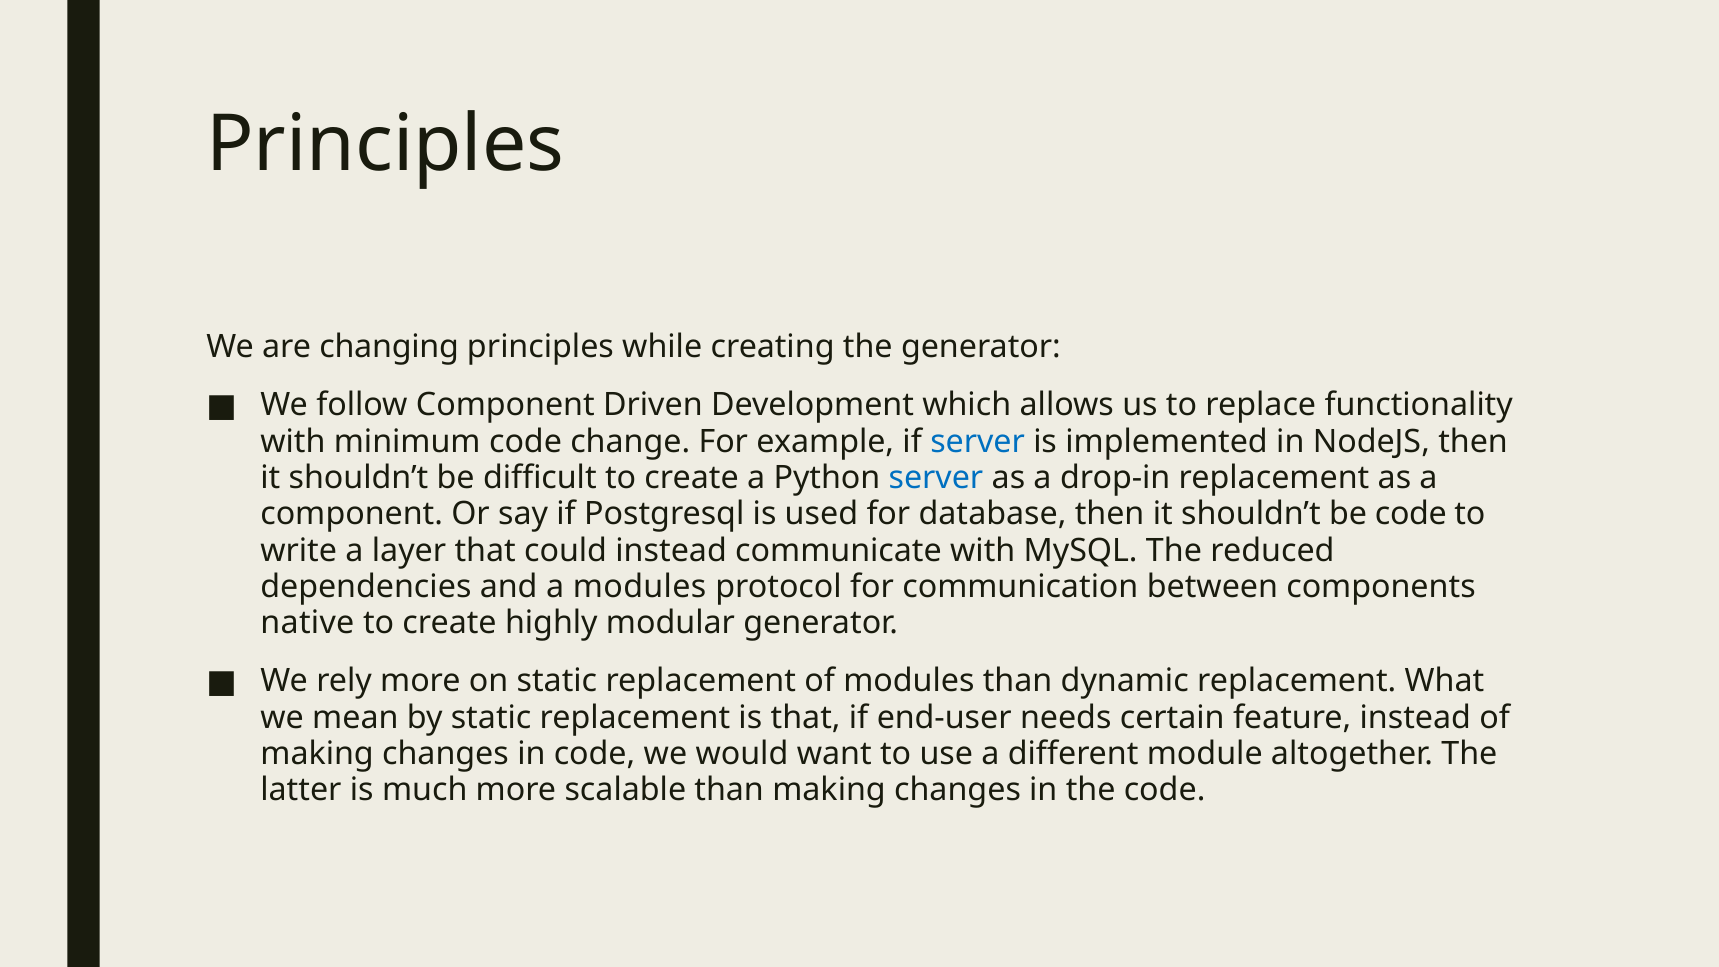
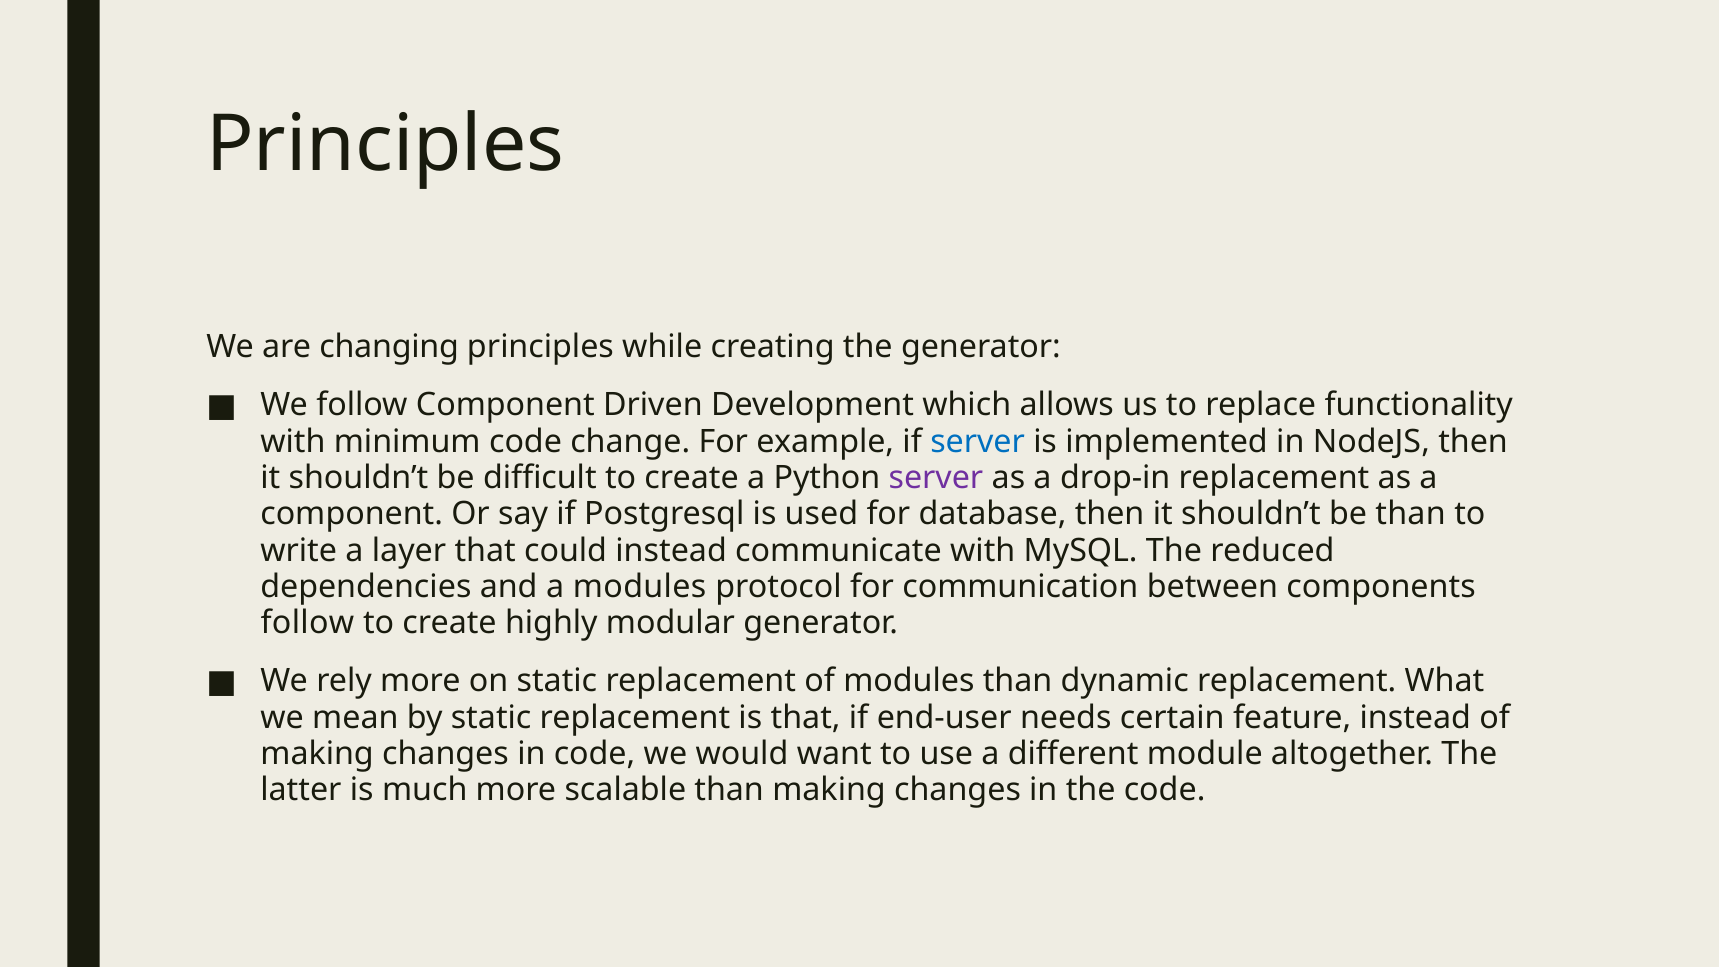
server at (936, 478) colour: blue -> purple
be code: code -> than
native at (307, 623): native -> follow
